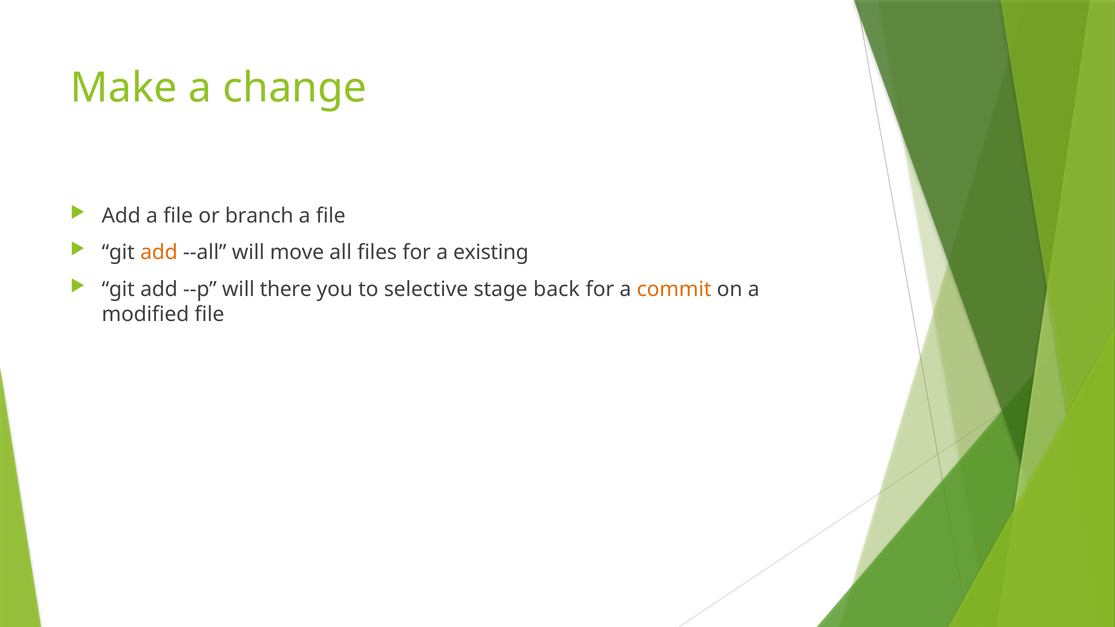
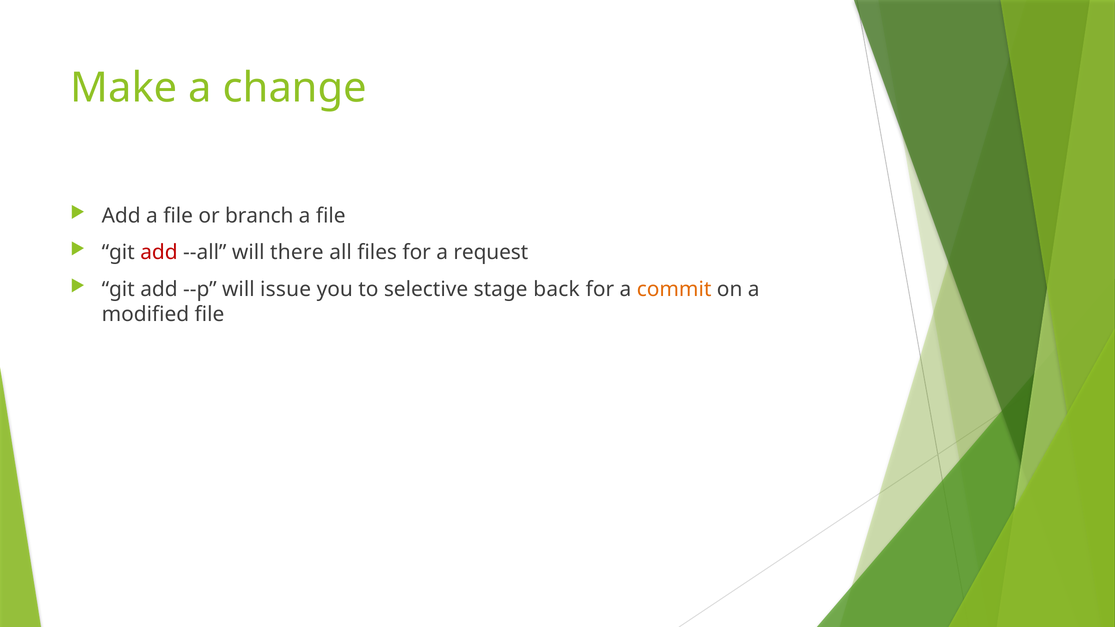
add at (159, 253) colour: orange -> red
move: move -> there
existing: existing -> request
there: there -> issue
